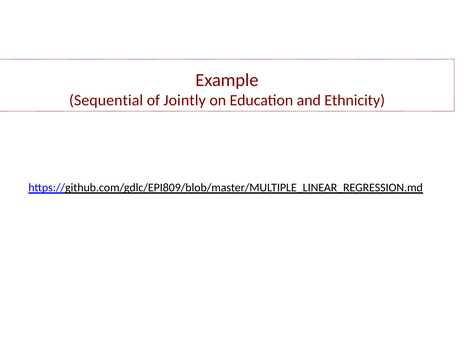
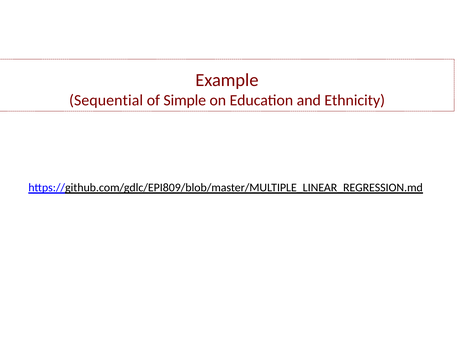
Jointly: Jointly -> Simple
